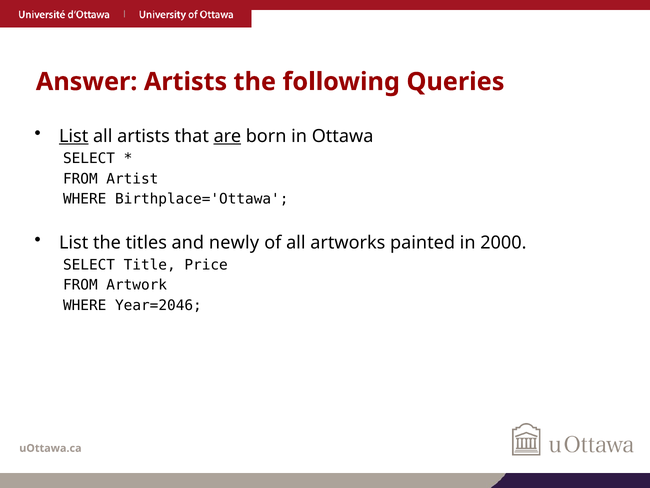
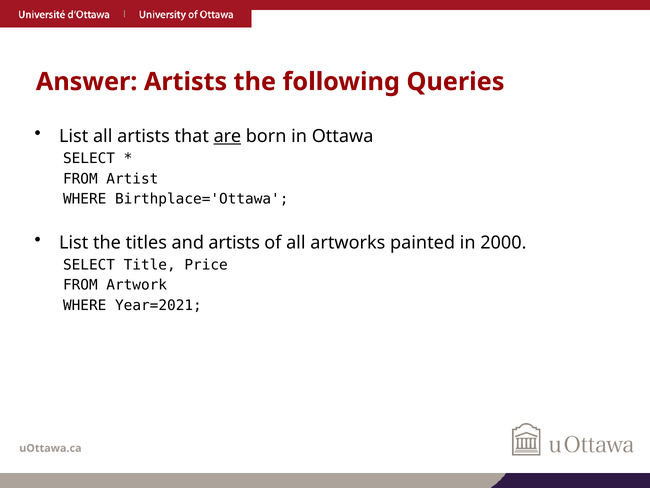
List at (74, 136) underline: present -> none
and newly: newly -> artists
Year=2046: Year=2046 -> Year=2021
